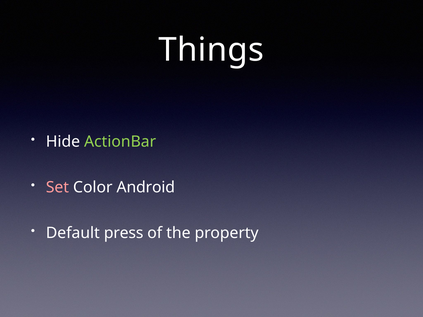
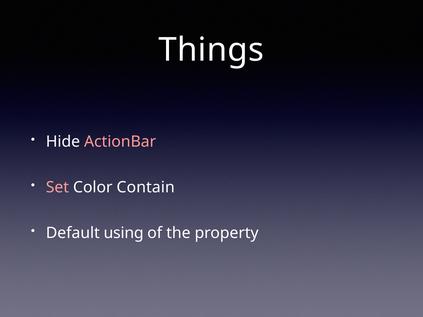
ActionBar colour: light green -> pink
Android: Android -> Contain
press: press -> using
